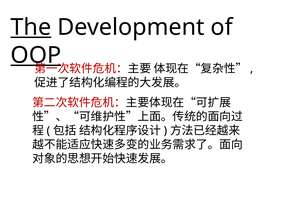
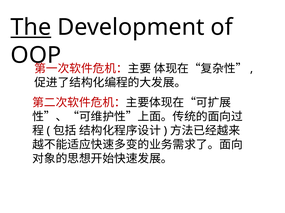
OOP underline: present -> none
